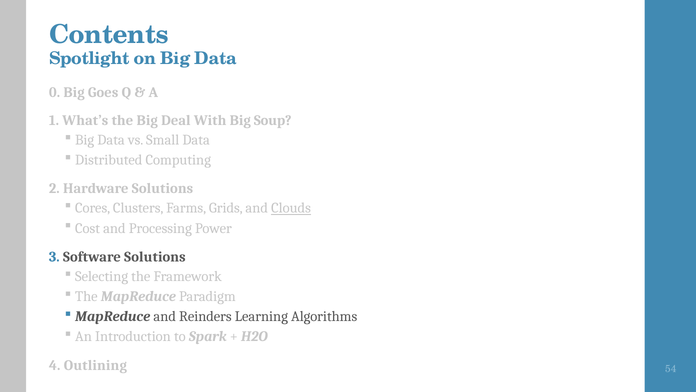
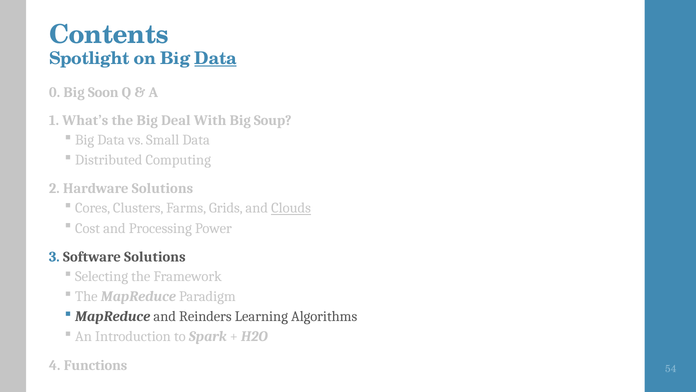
Data at (216, 58) underline: none -> present
Goes: Goes -> Soon
Outlining: Outlining -> Functions
